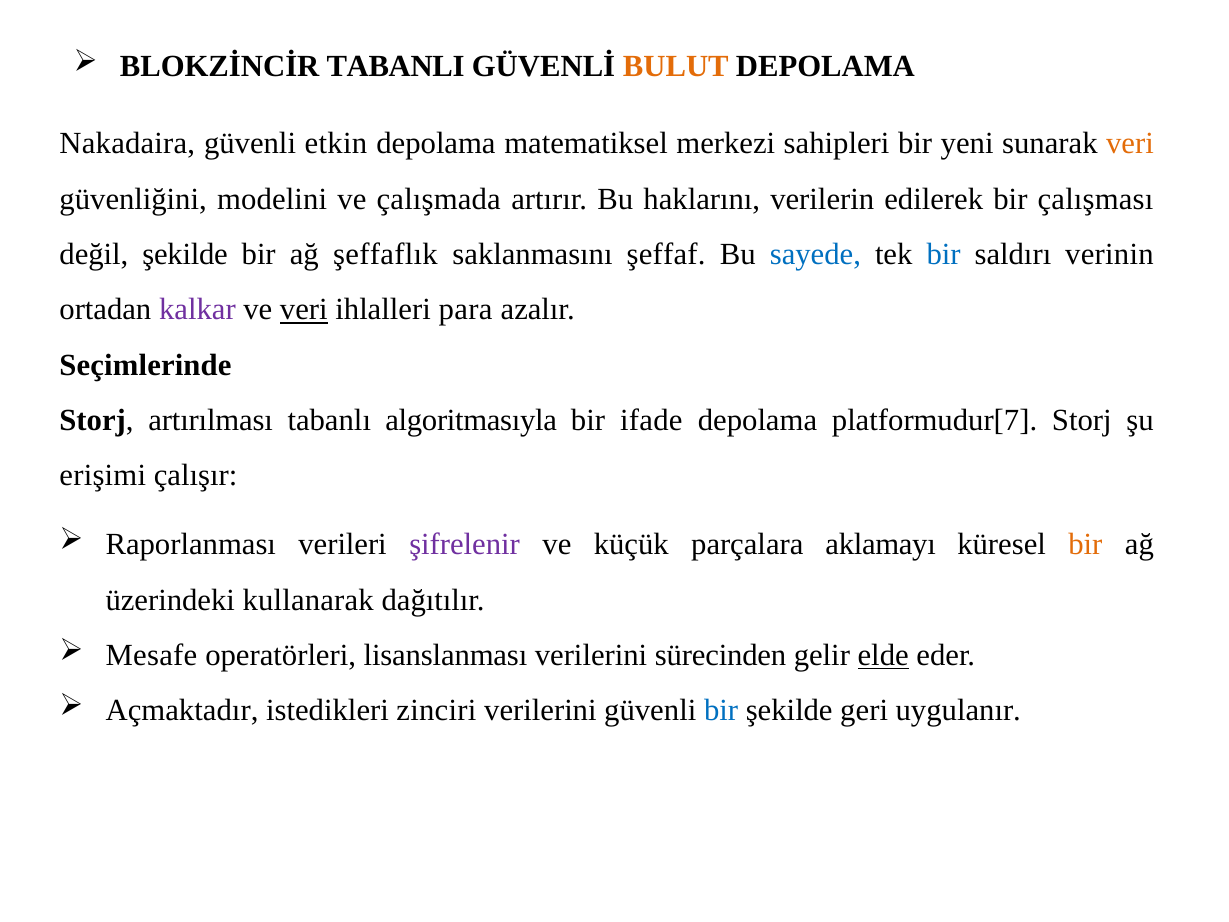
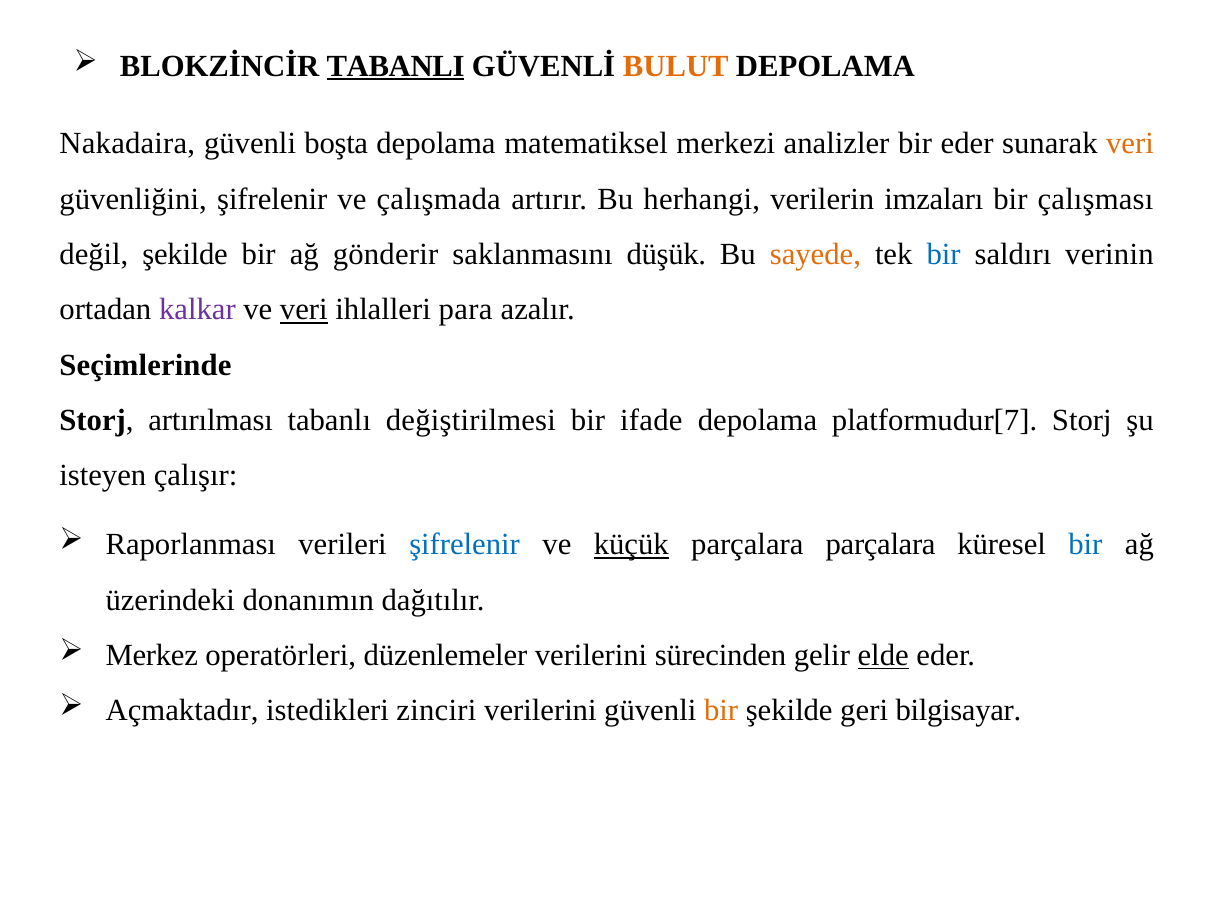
TABANLI underline: none -> present
etkin: etkin -> boşta
sahipleri: sahipleri -> analizler
bir yeni: yeni -> eder
güvenliğini modelini: modelini -> şifrelenir
haklarını: haklarını -> herhangi
edilerek: edilerek -> imzaları
şeffaflık: şeffaflık -> gönderir
şeffaf: şeffaf -> düşük
sayede colour: blue -> orange
algoritmasıyla: algoritmasıyla -> değiştirilmesi
erişimi: erişimi -> isteyen
şifrelenir at (465, 545) colour: purple -> blue
küçük underline: none -> present
parçalara aklamayı: aklamayı -> parçalara
bir at (1085, 545) colour: orange -> blue
kullanarak: kullanarak -> donanımın
Mesafe: Mesafe -> Merkez
lisanslanması: lisanslanması -> düzenlemeler
bir at (721, 710) colour: blue -> orange
uygulanır: uygulanır -> bilgisayar
